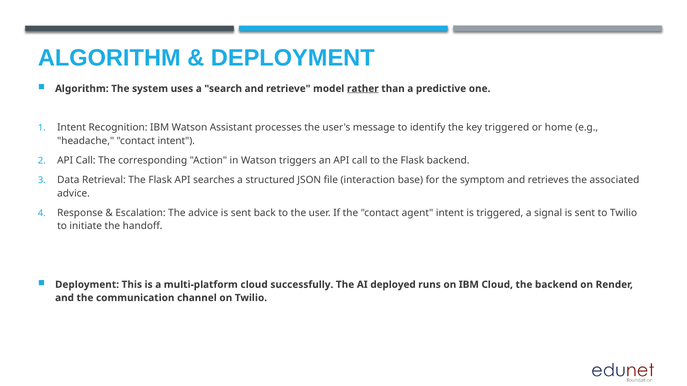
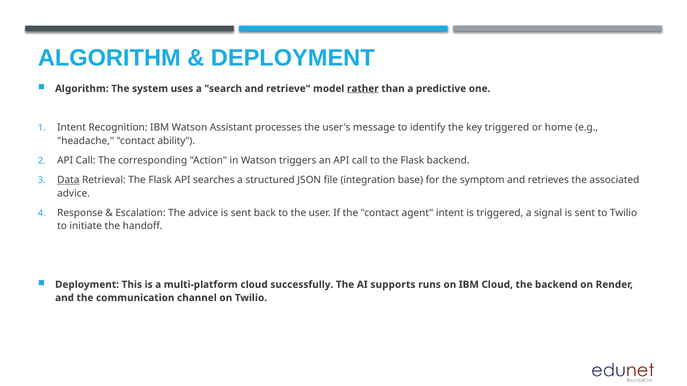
contact intent: intent -> ability
Data underline: none -> present
interaction: interaction -> integration
deployed: deployed -> supports
